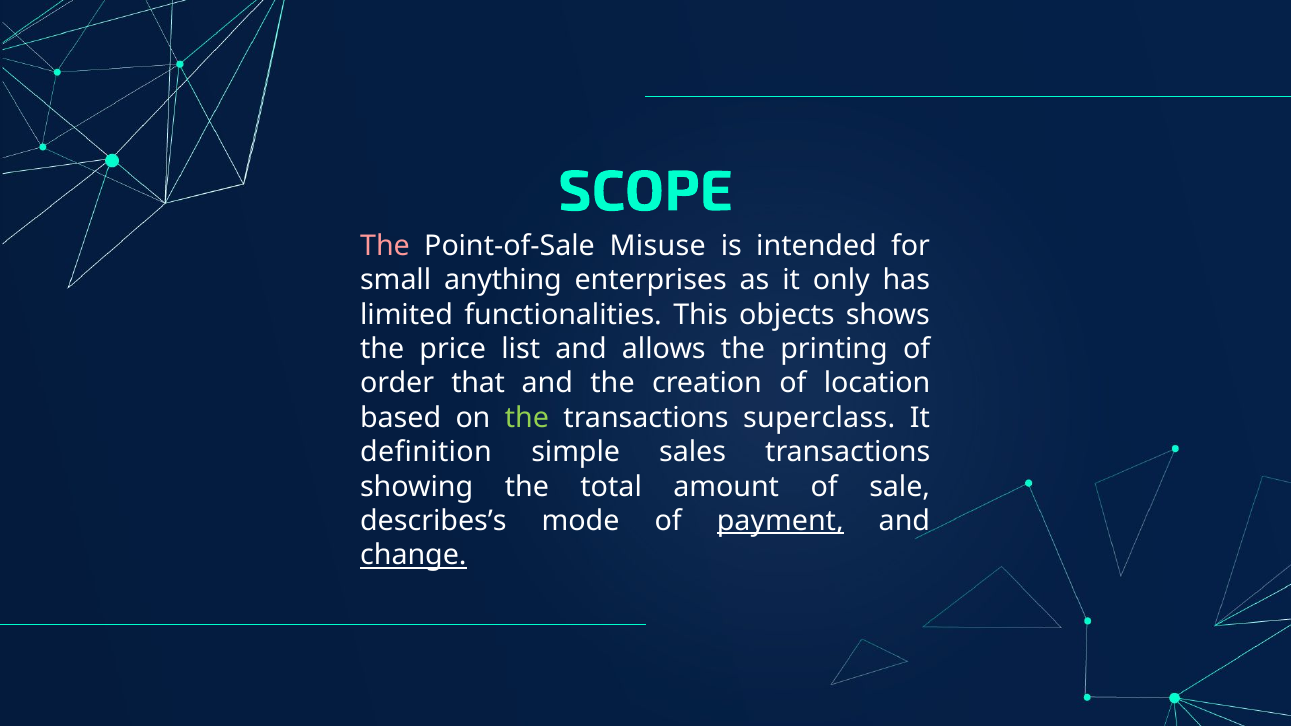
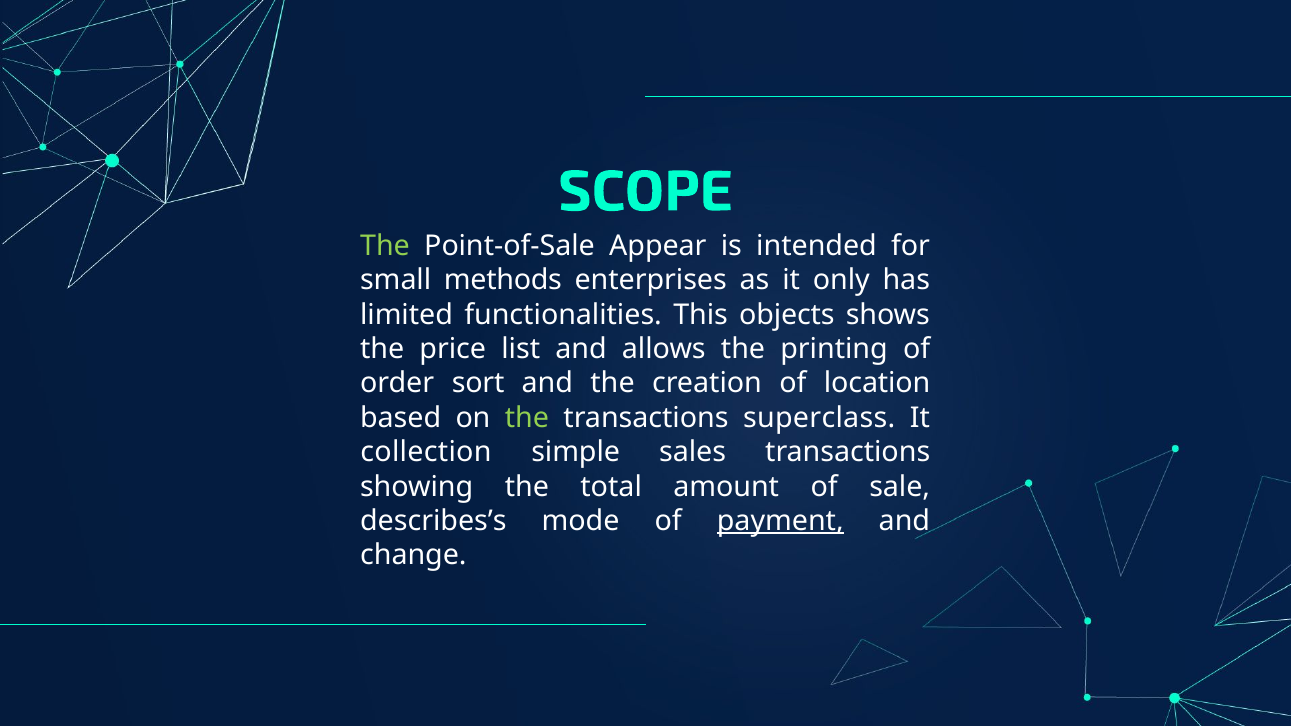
The at (385, 246) colour: pink -> light green
Misuse: Misuse -> Appear
anything: anything -> methods
that: that -> sort
definition: definition -> collection
change underline: present -> none
